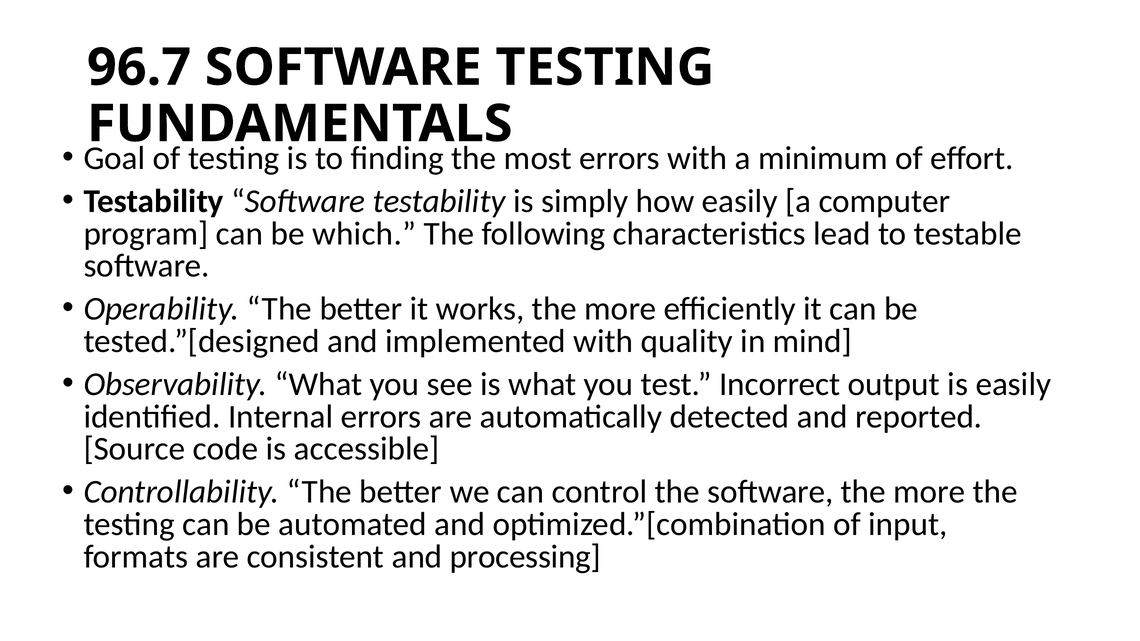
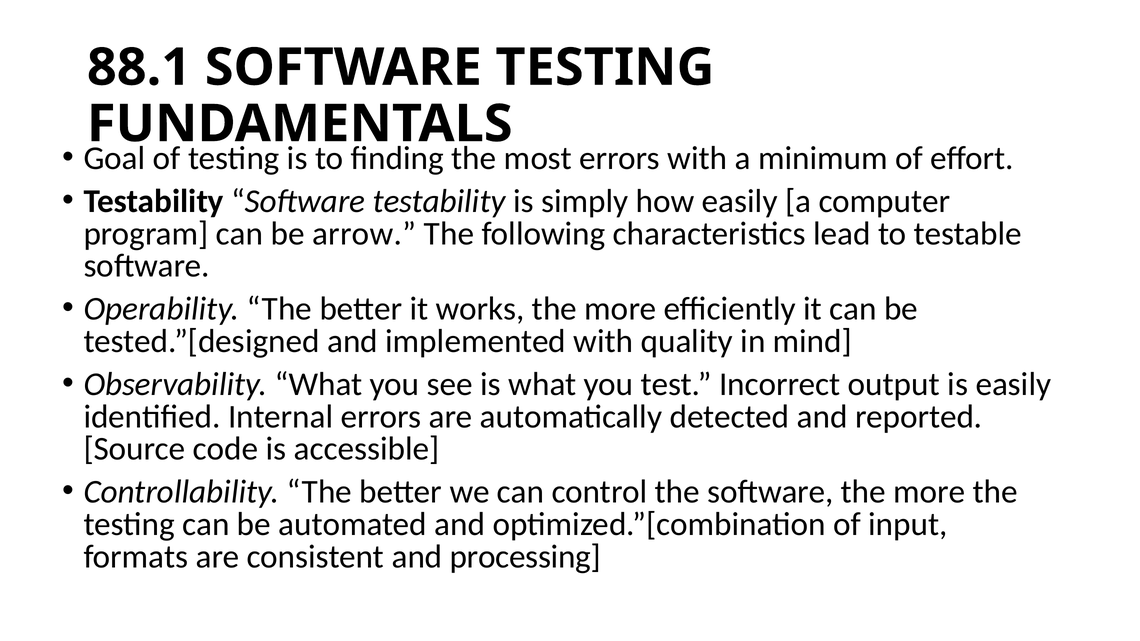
96.7: 96.7 -> 88.1
which: which -> arrow
